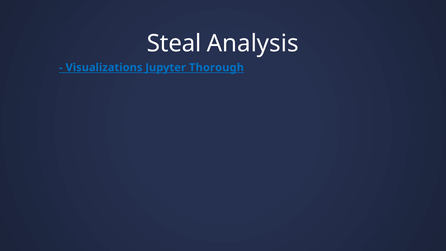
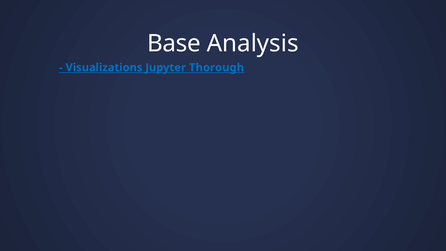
Steal: Steal -> Base
